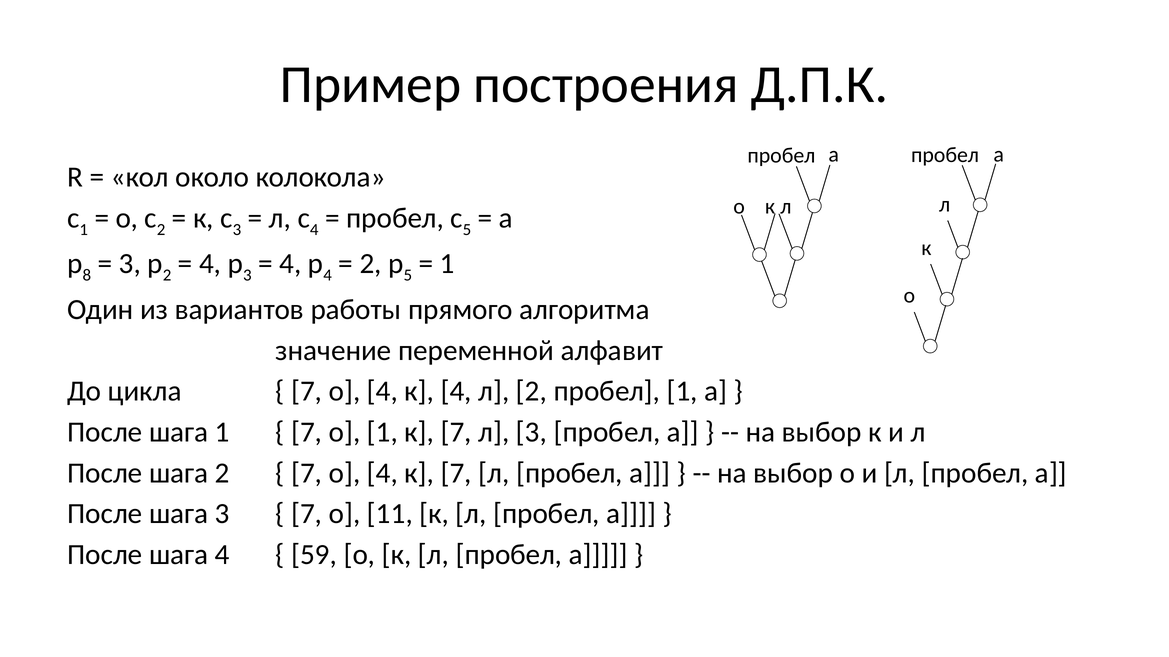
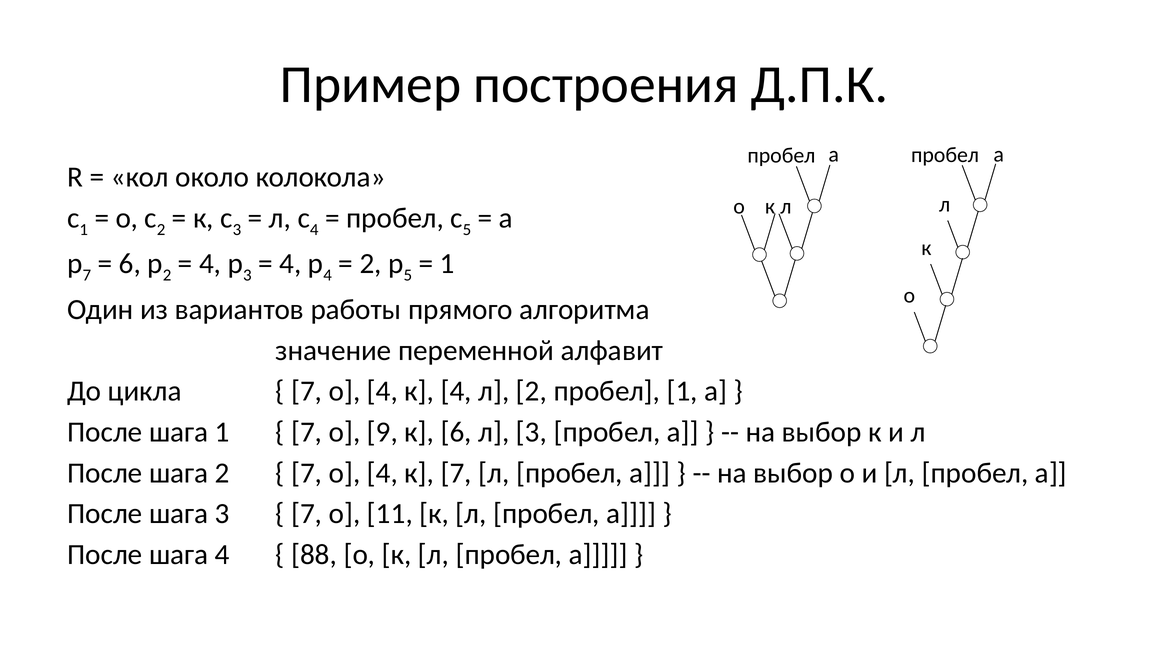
8 at (87, 275): 8 -> 7
3 at (130, 264): 3 -> 6
о 1: 1 -> 9
7 at (456, 432): 7 -> 6
59: 59 -> 88
